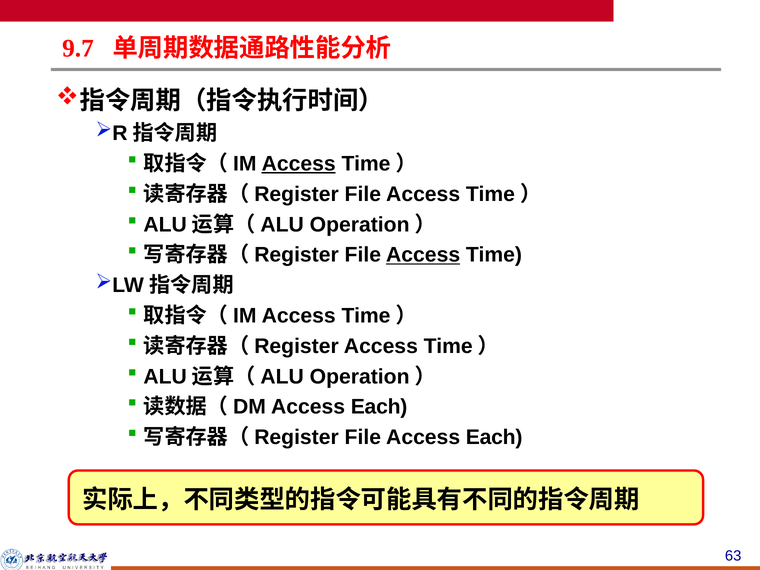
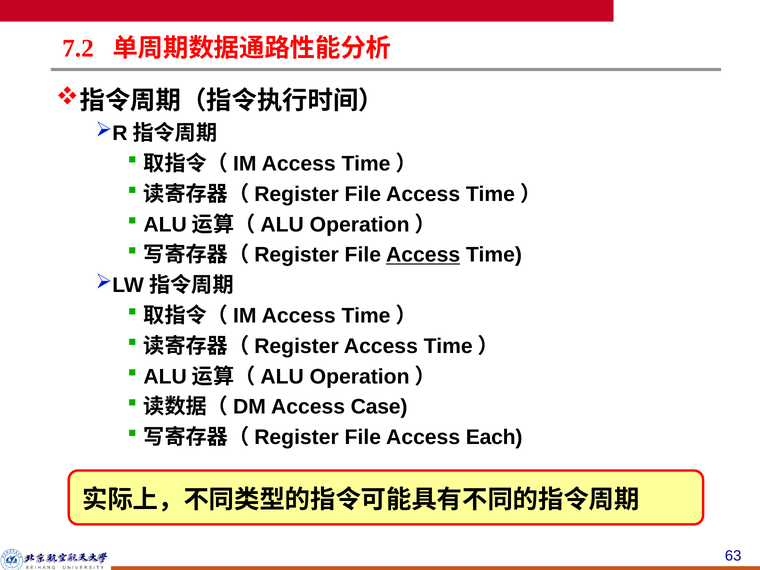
9.7: 9.7 -> 7.2
Access at (299, 164) underline: present -> none
Each at (379, 407): Each -> Case
